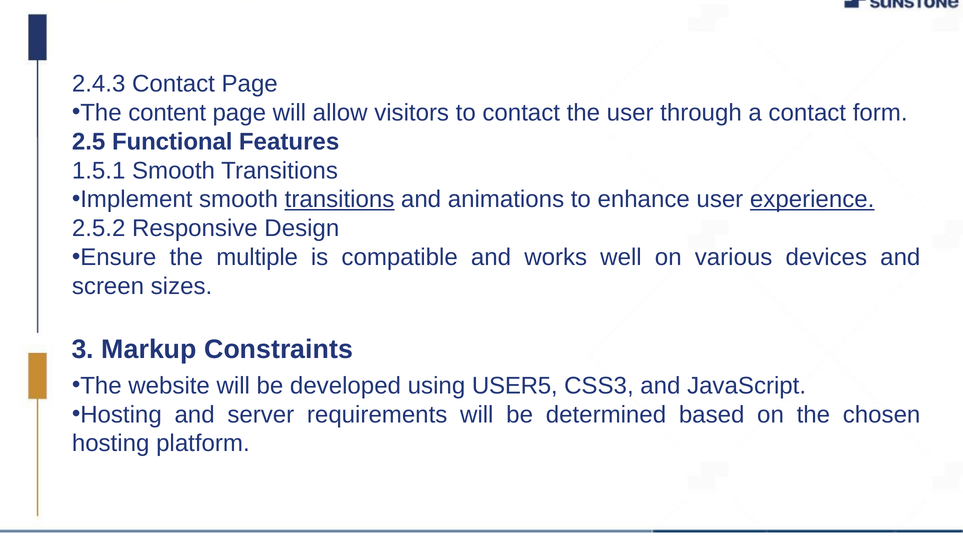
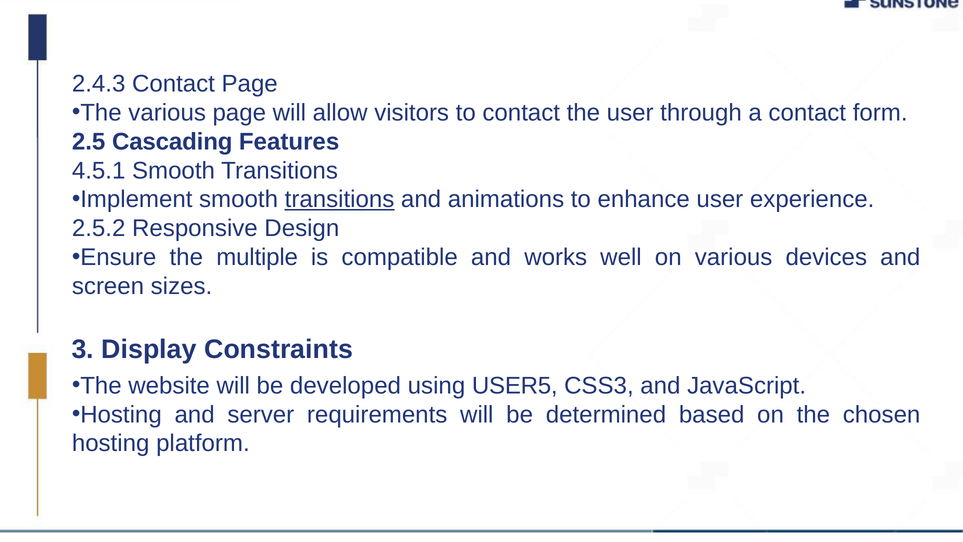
The content: content -> various
Functional: Functional -> Cascading
1.5.1: 1.5.1 -> 4.5.1
experience underline: present -> none
Markup: Markup -> Display
